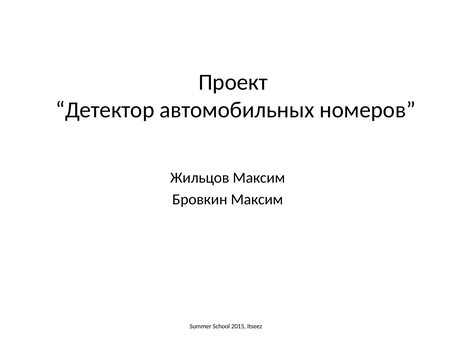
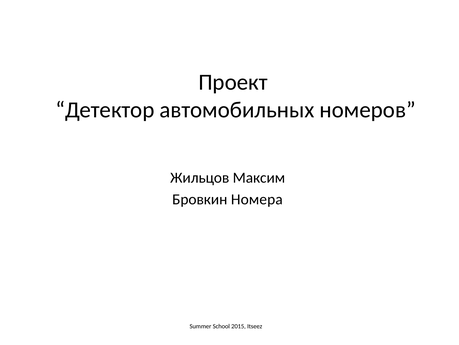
Бровкин Максим: Максим -> Номера
